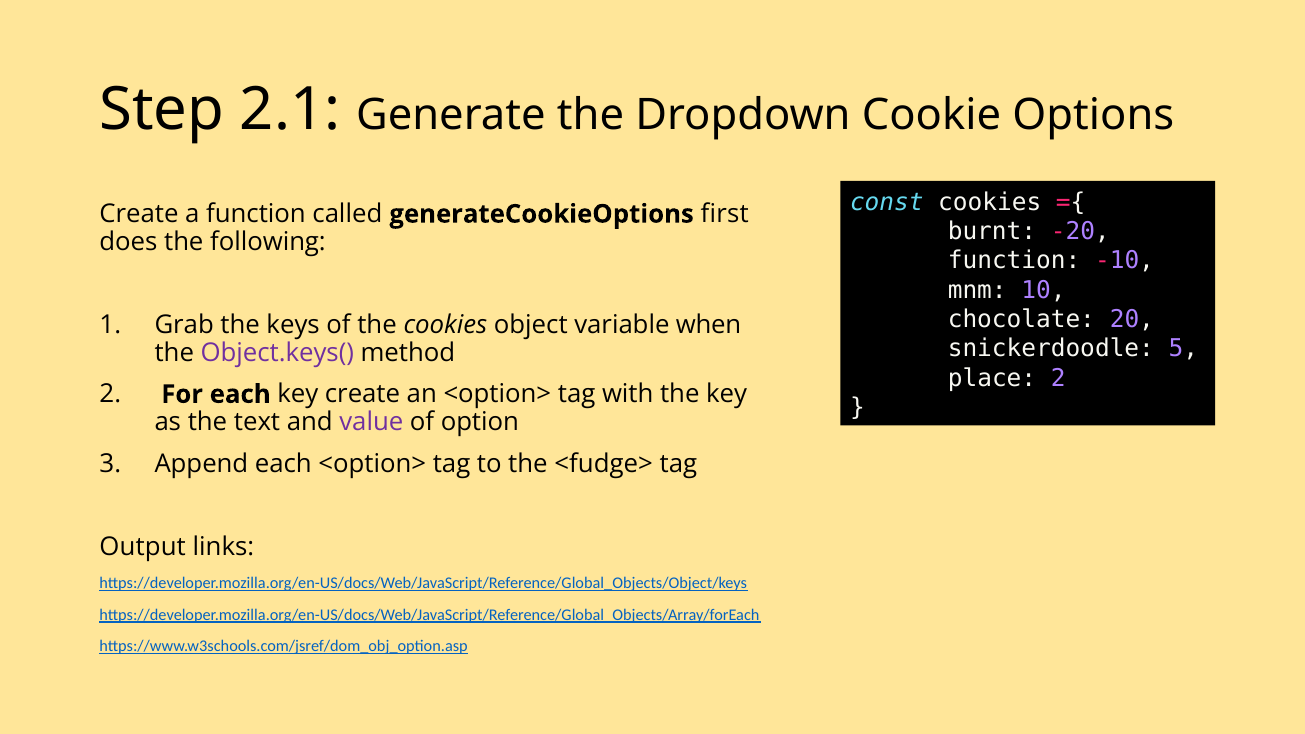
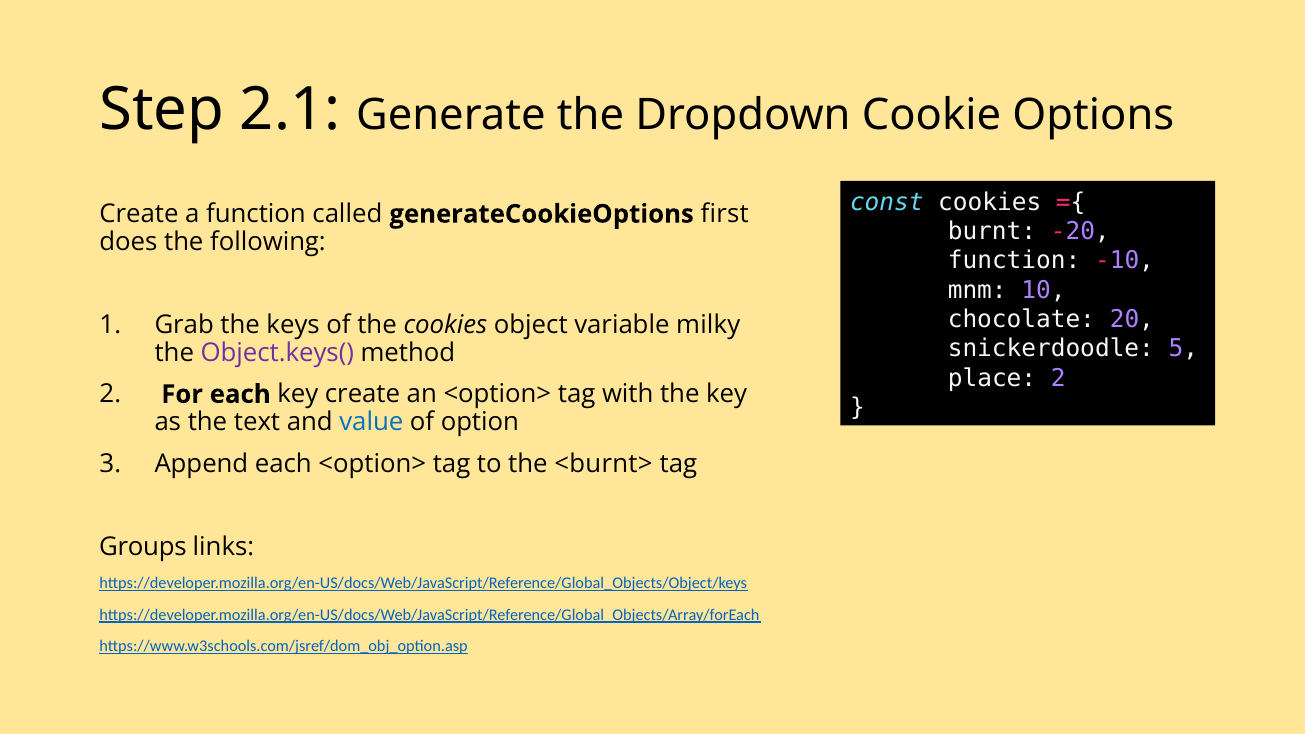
when: when -> milky
value colour: purple -> blue
<fudge>: <fudge> -> <burnt>
Output: Output -> Groups
